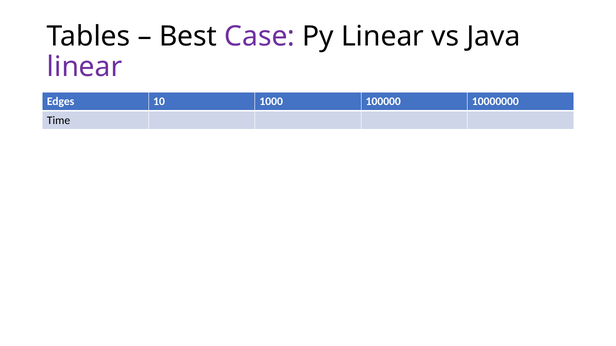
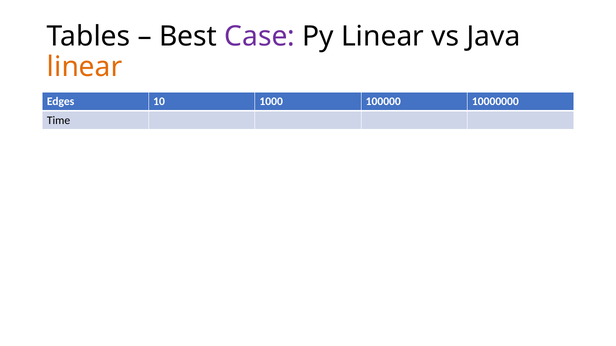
linear at (85, 67) colour: purple -> orange
